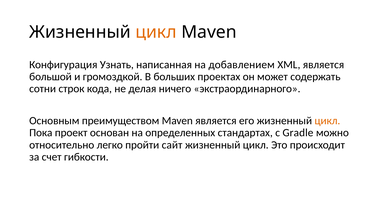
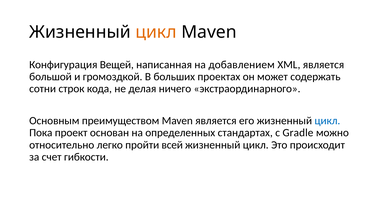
Узнать: Узнать -> Вещей
цикл at (327, 121) colour: orange -> blue
сайт: сайт -> всей
